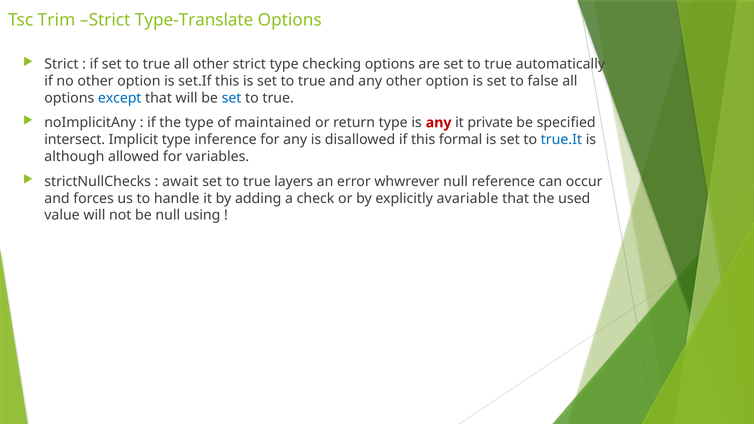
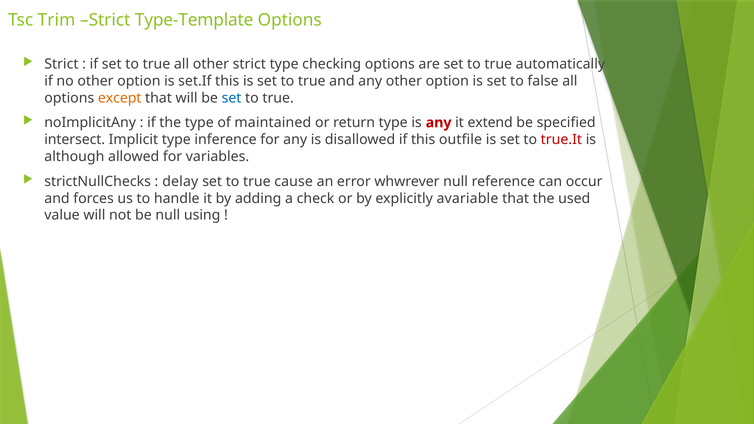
Type-Translate: Type-Translate -> Type-Template
except colour: blue -> orange
private: private -> extend
formal: formal -> outfile
true.It colour: blue -> red
await: await -> delay
layers: layers -> cause
